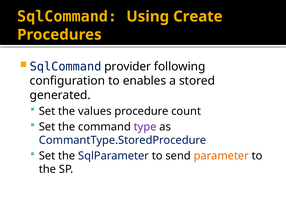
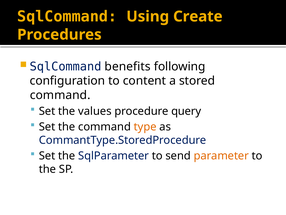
provider: provider -> benefits
enables: enables -> content
generated at (60, 95): generated -> command
count: count -> query
type colour: purple -> orange
